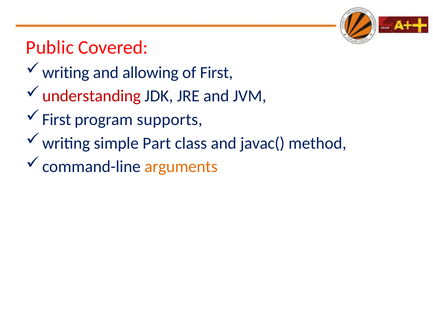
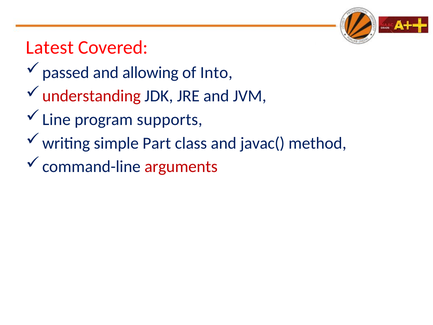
Public: Public -> Latest
writing at (66, 72): writing -> passed
of First: First -> Into
First at (57, 119): First -> Line
arguments colour: orange -> red
